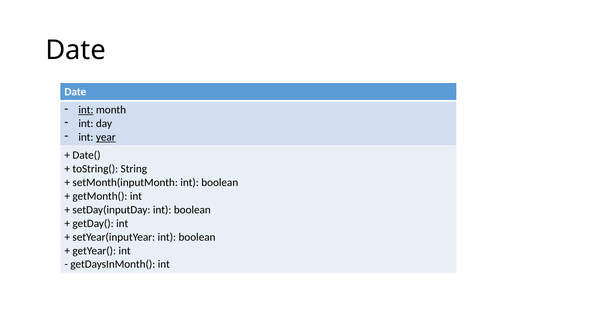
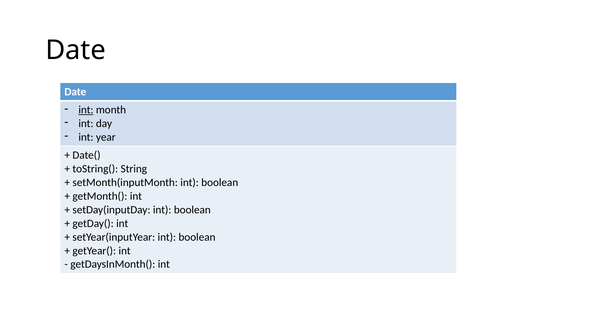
year underline: present -> none
